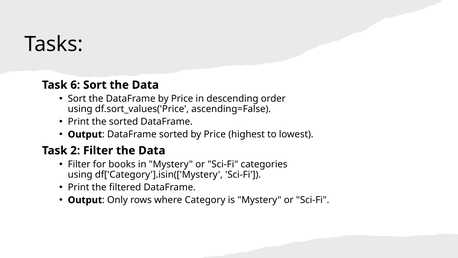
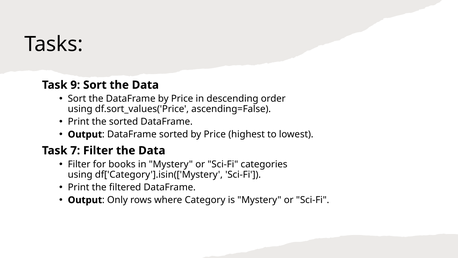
6: 6 -> 9
2: 2 -> 7
